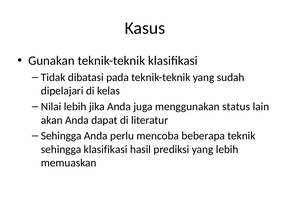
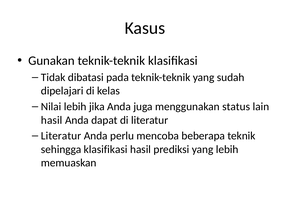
akan at (52, 120): akan -> hasil
Sehingga at (61, 136): Sehingga -> Literatur
